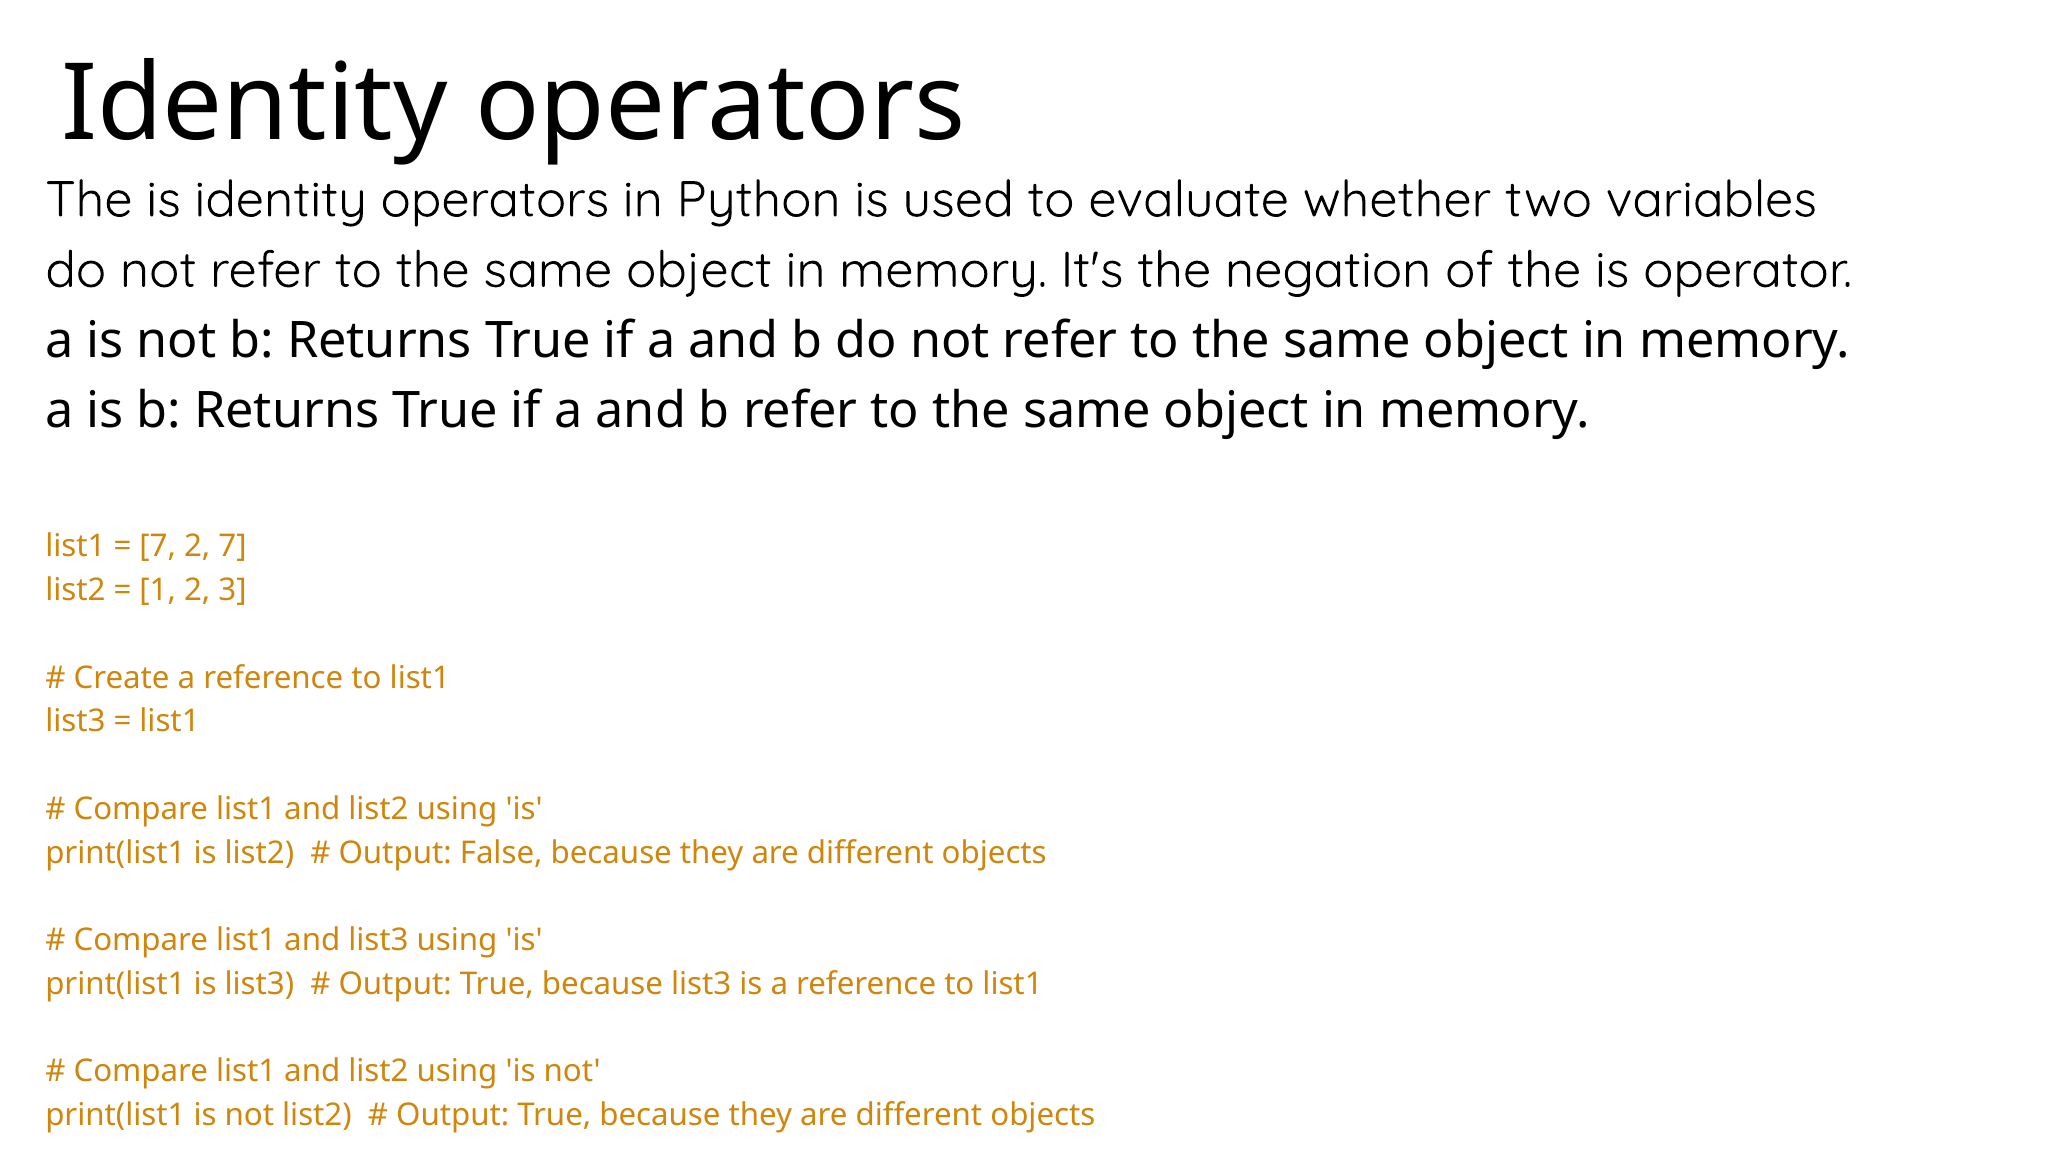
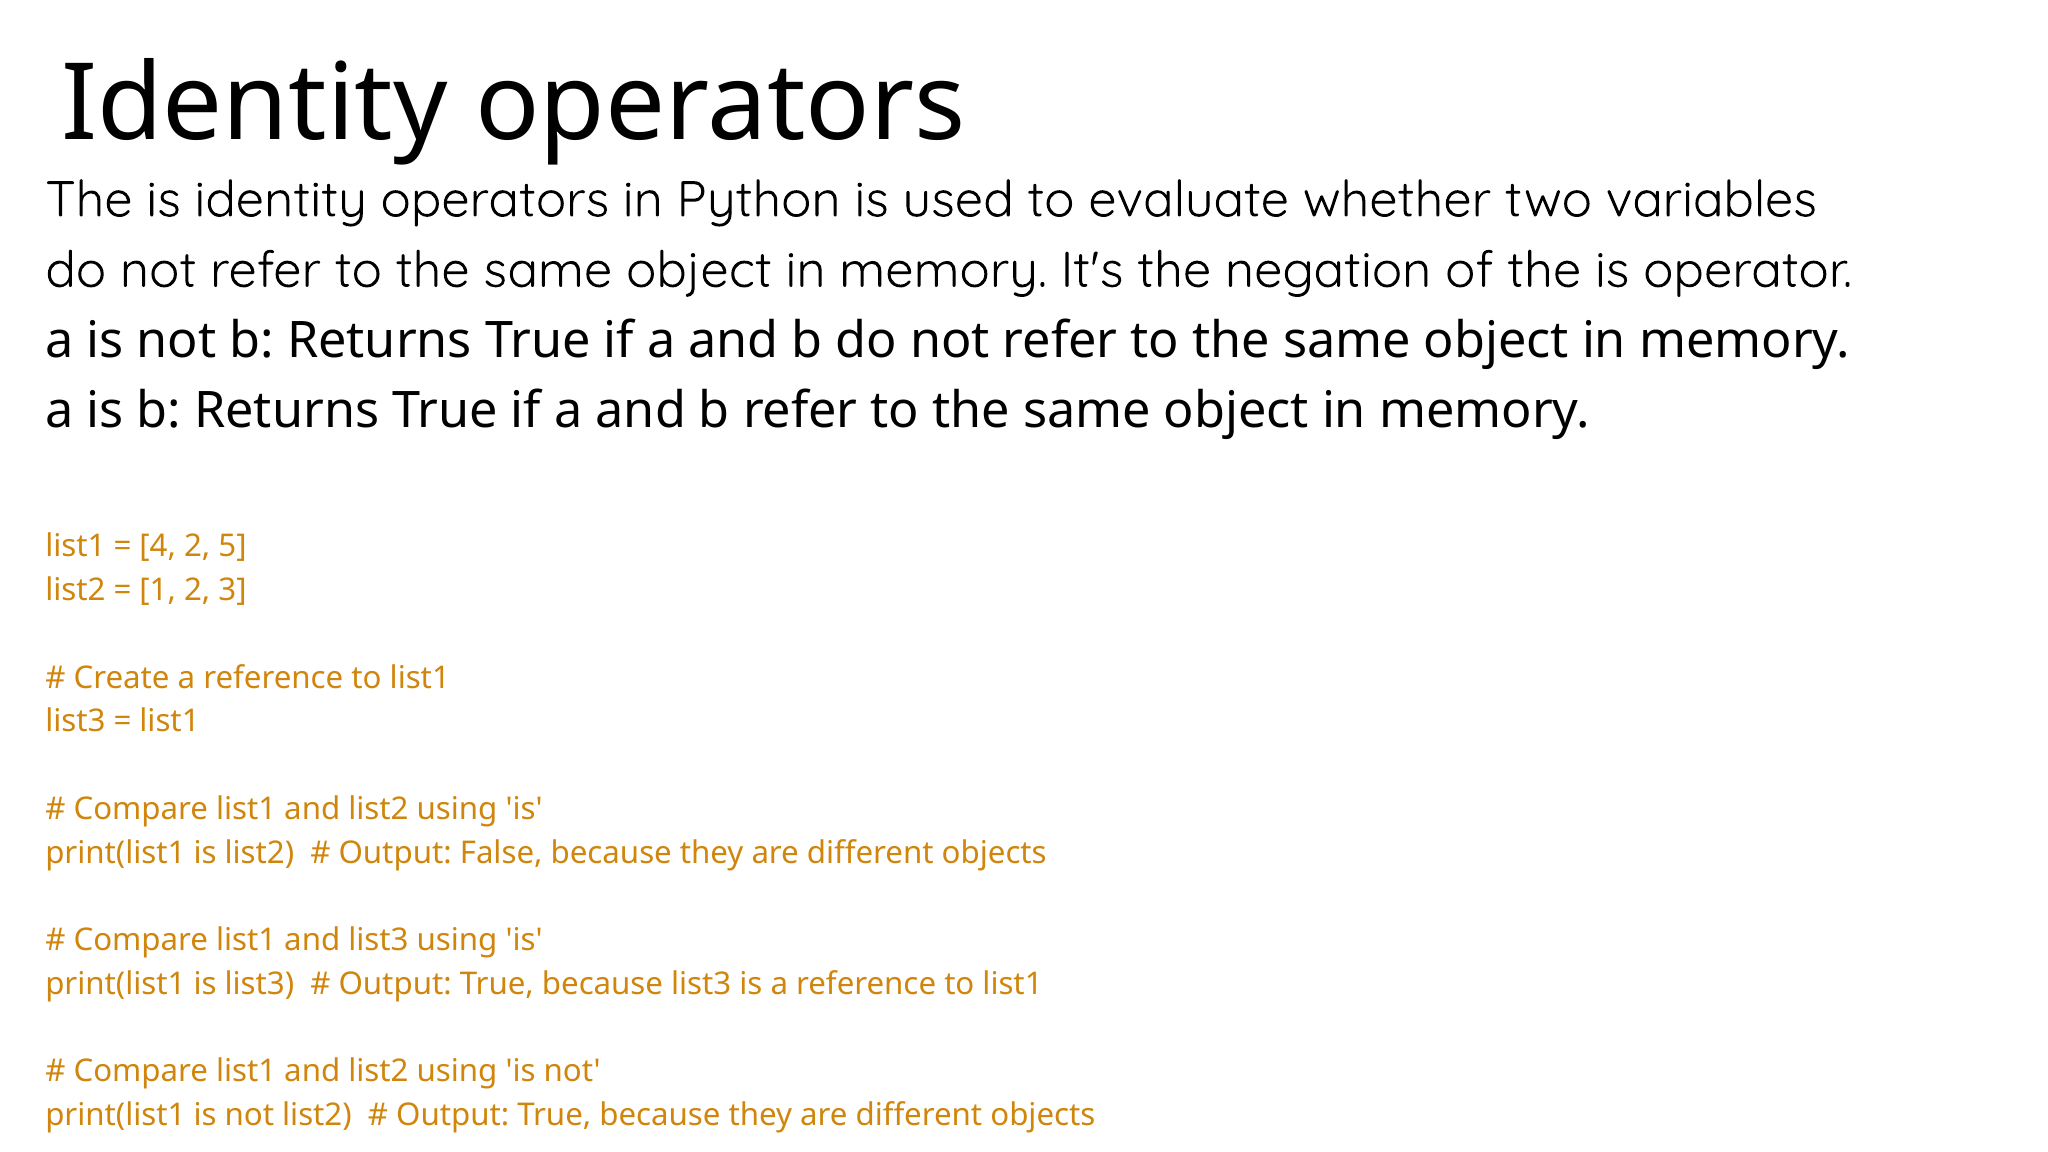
7 at (158, 547): 7 -> 4
2 7: 7 -> 5
